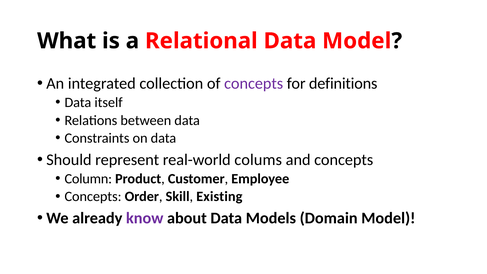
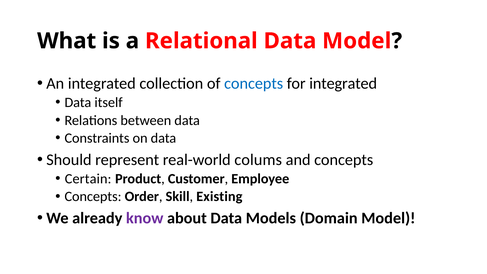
concepts at (254, 83) colour: purple -> blue
for definitions: definitions -> integrated
Column: Column -> Certain
